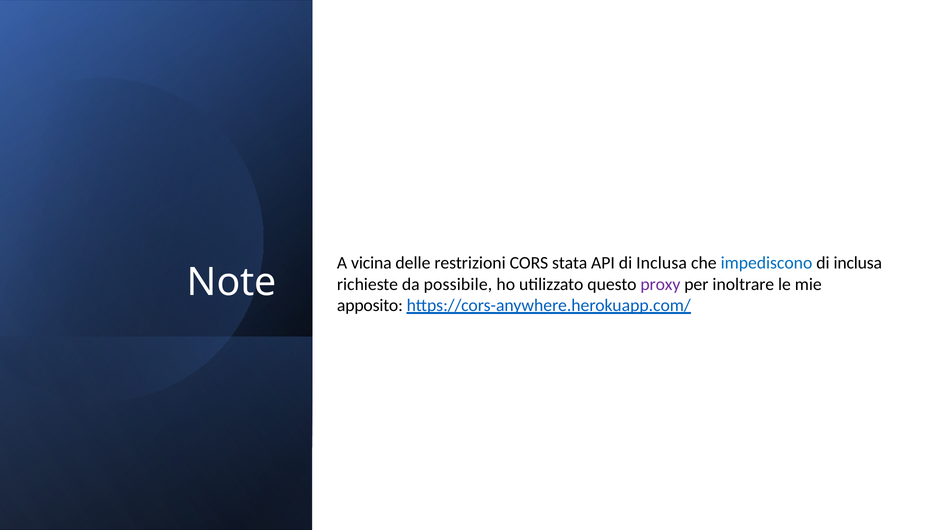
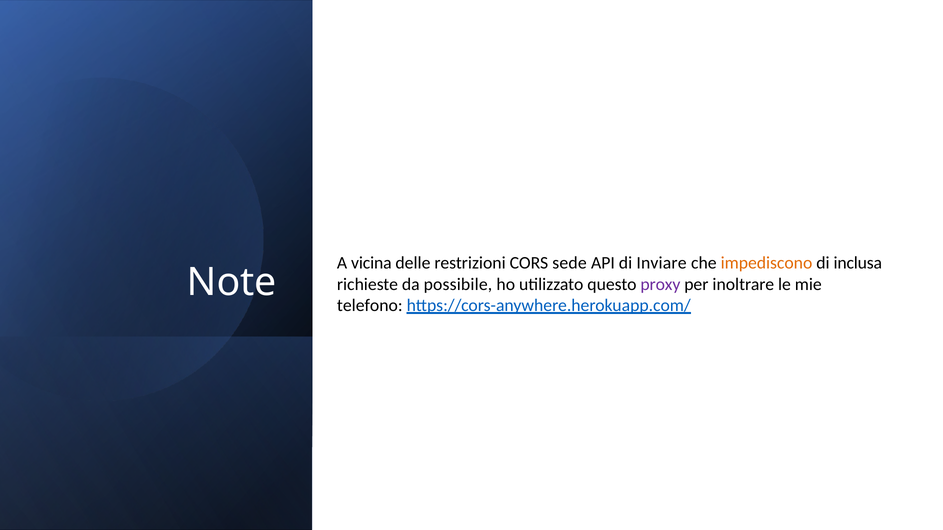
stata: stata -> sede
API di Inclusa: Inclusa -> Inviare
impediscono colour: blue -> orange
apposito: apposito -> telefono
